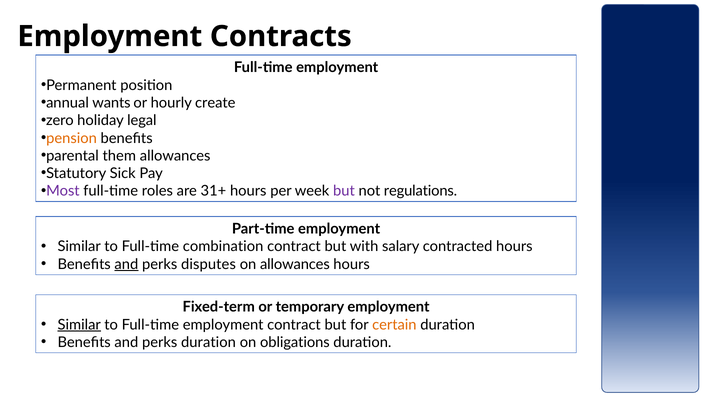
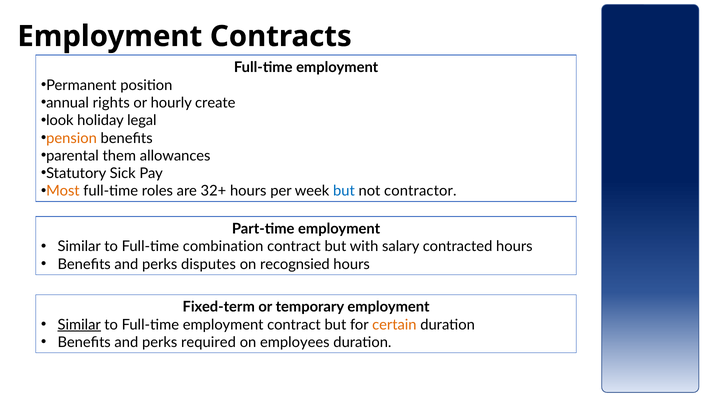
wants: wants -> rights
zero: zero -> look
Most colour: purple -> orange
31+: 31+ -> 32+
but at (344, 191) colour: purple -> blue
regulations: regulations -> contractor
and at (126, 264) underline: present -> none
on allowances: allowances -> recognsied
perks duration: duration -> required
obligations: obligations -> employees
